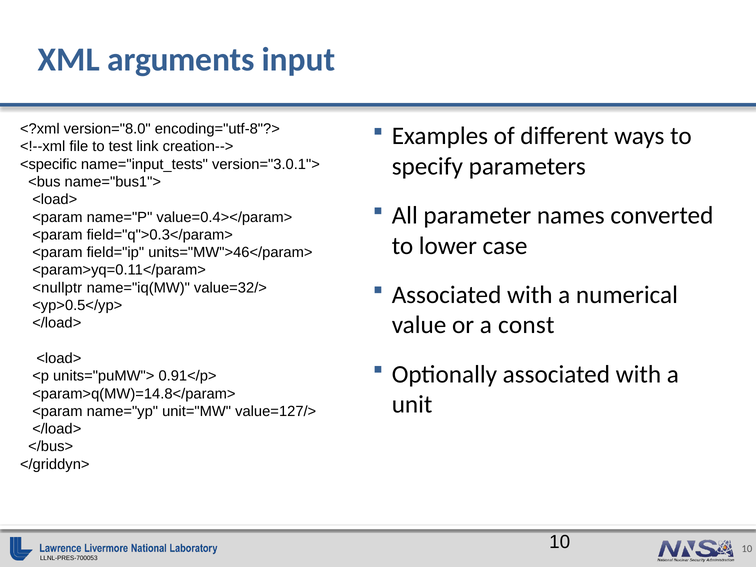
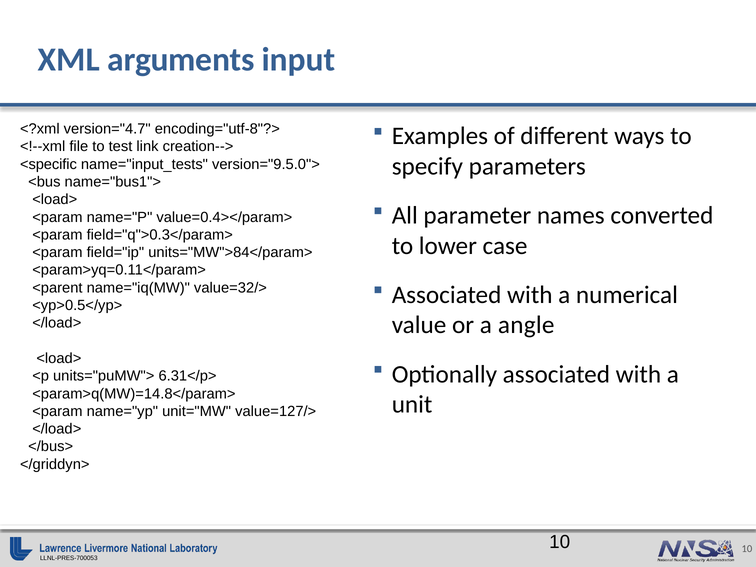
version="8.0: version="8.0 -> version="4.7
version="3.0.1">: version="3.0.1"> -> version="9.5.0">
units="MW">46</param>: units="MW">46</param> -> units="MW">84</param>
<nullptr: <nullptr -> <parent
const: const -> angle
0.91</p>: 0.91</p> -> 6.31</p>
